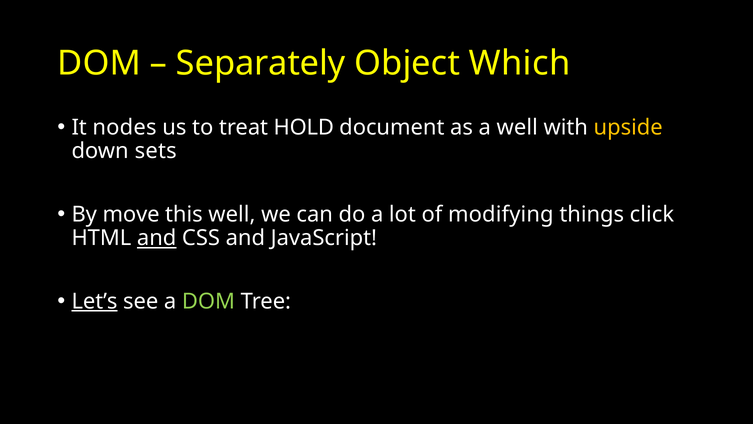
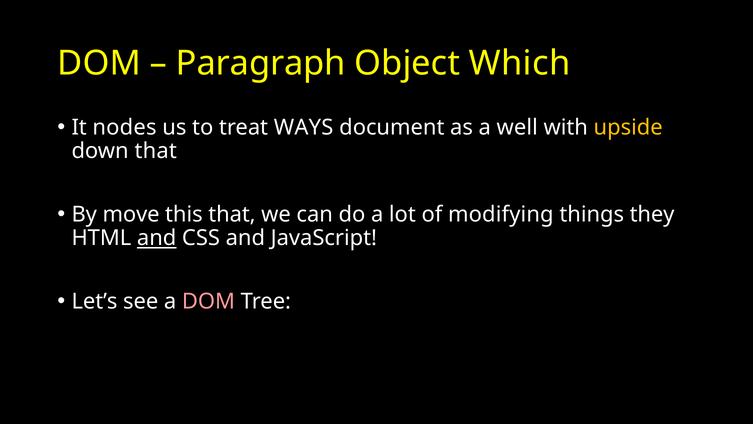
Separately: Separately -> Paragraph
HOLD: HOLD -> WAYS
down sets: sets -> that
this well: well -> that
click: click -> they
Let’s underline: present -> none
DOM at (208, 301) colour: light green -> pink
